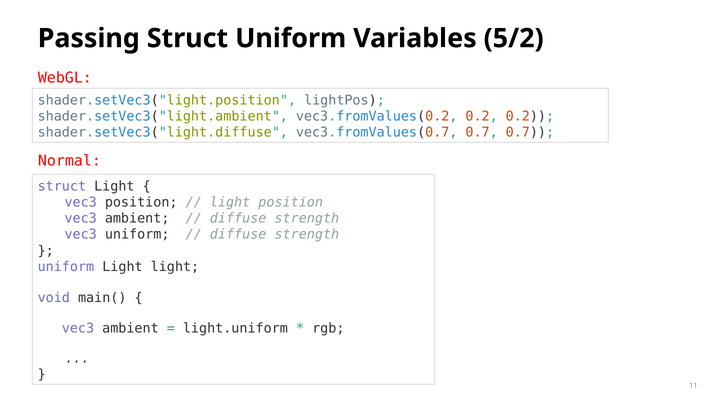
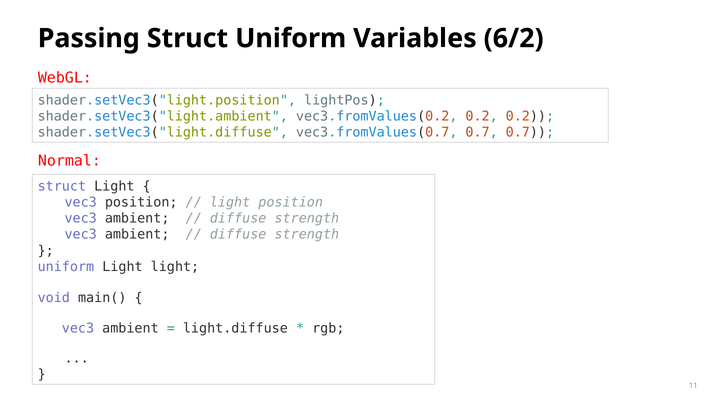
5/2: 5/2 -> 6/2
uniform at (137, 234): uniform -> ambient
light.uniform: light.uniform -> light.diffuse
